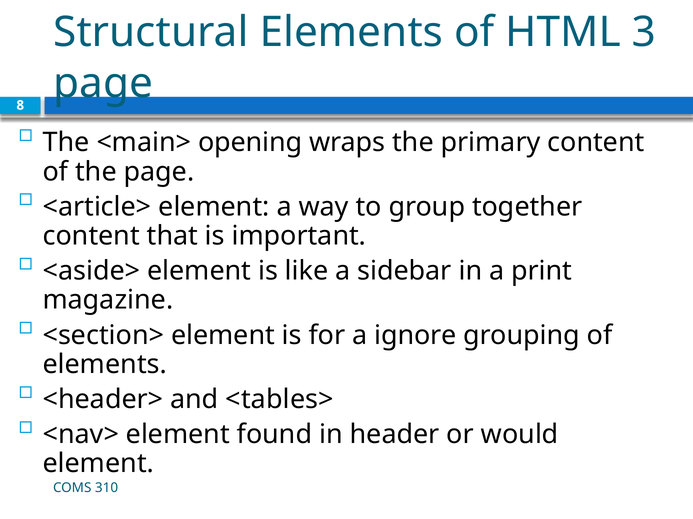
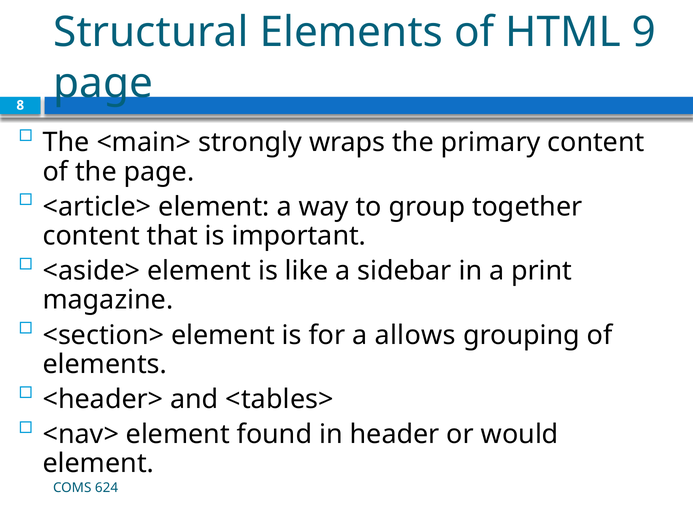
3: 3 -> 9
opening: opening -> strongly
ignore: ignore -> allows
310: 310 -> 624
